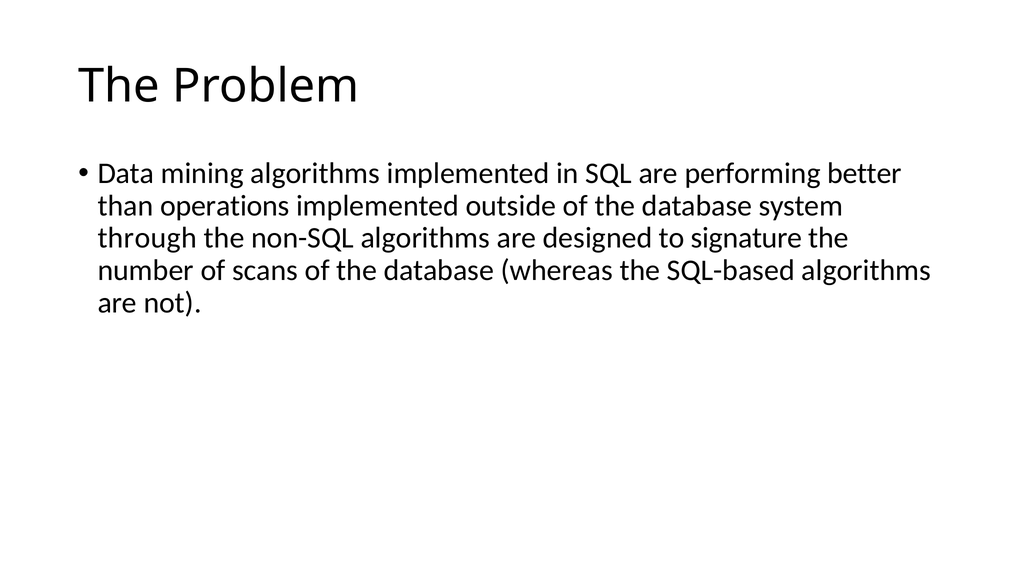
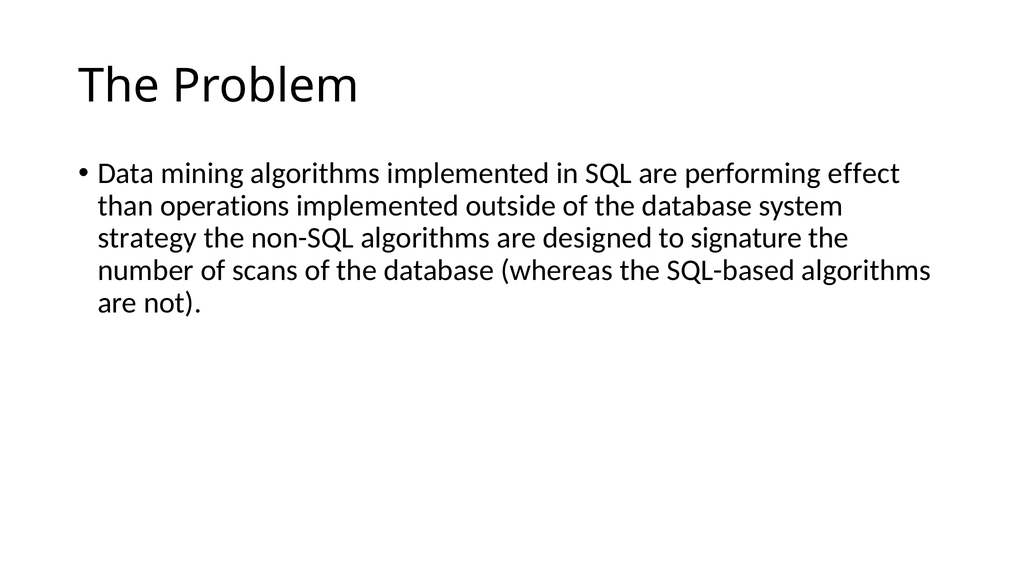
better: better -> effect
through: through -> strategy
